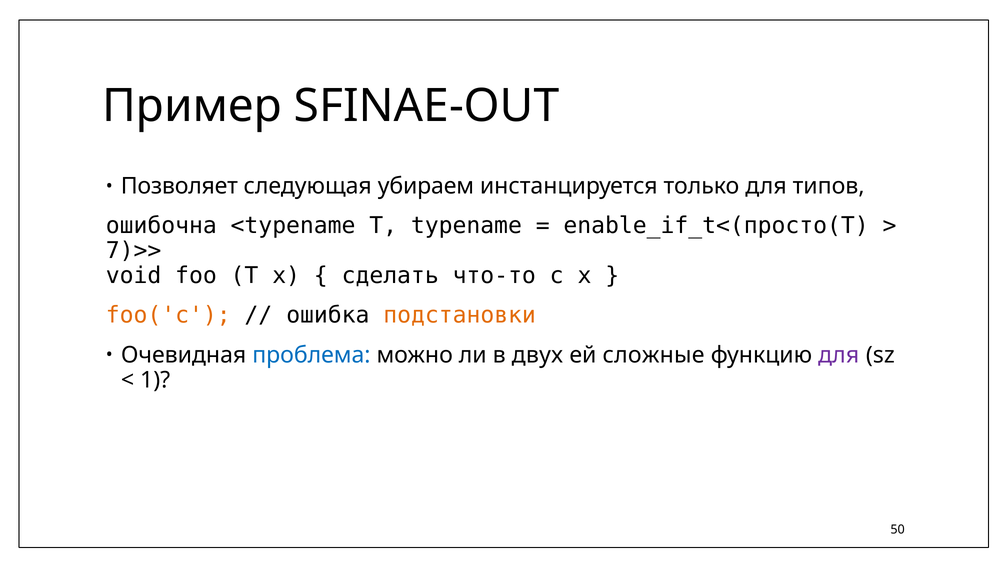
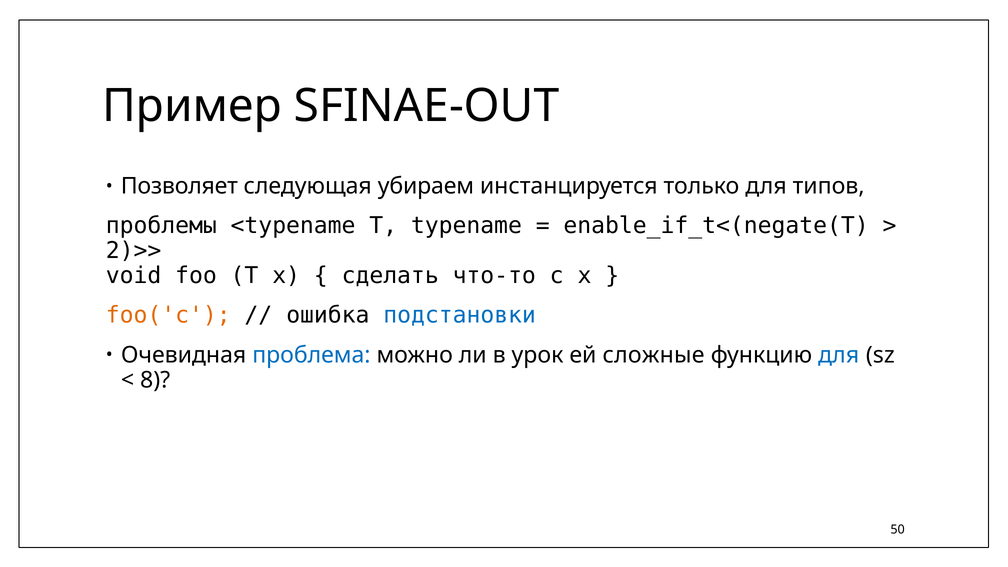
ошибочна: ошибочна -> проблемы
enable_if_t<(просто(T: enable_if_t<(просто(T -> enable_if_t<(negate(T
7)>>: 7)>> -> 2)>>
подстановки colour: orange -> blue
двух: двух -> урок
для at (839, 355) colour: purple -> blue
1: 1 -> 8
